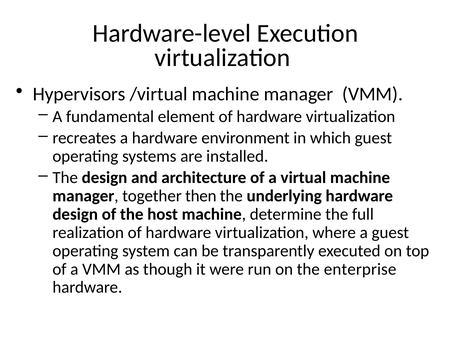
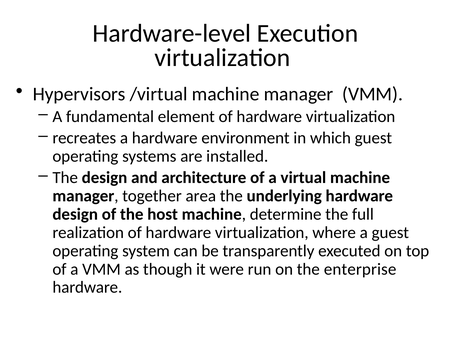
then: then -> area
